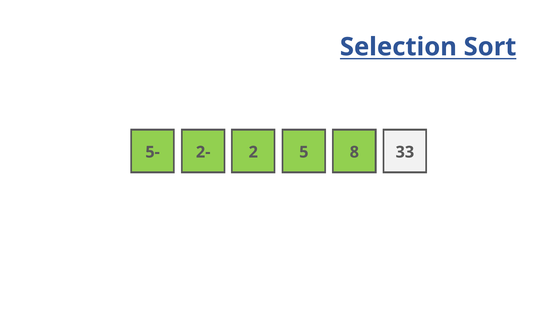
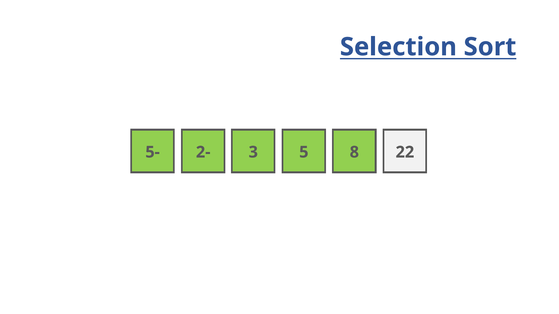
2 at (253, 152): 2 -> 3
33: 33 -> 22
